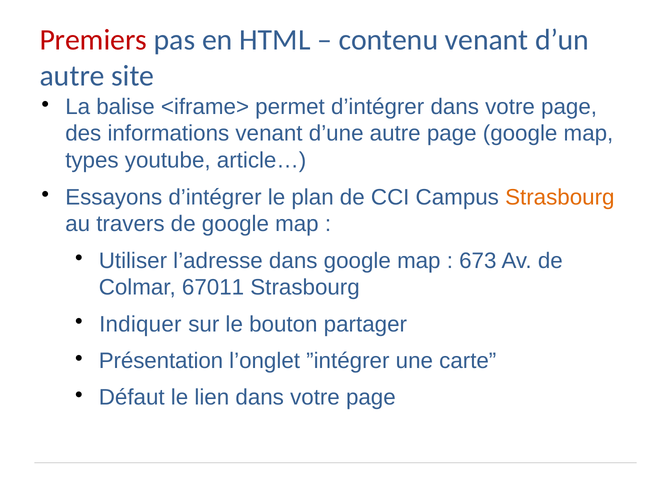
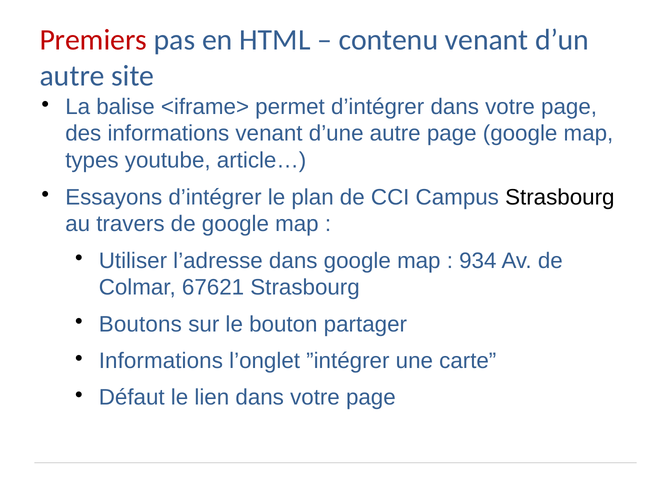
Strasbourg at (560, 197) colour: orange -> black
673: 673 -> 934
67011: 67011 -> 67621
Indiquer: Indiquer -> Boutons
Présentation at (161, 361): Présentation -> Informations
